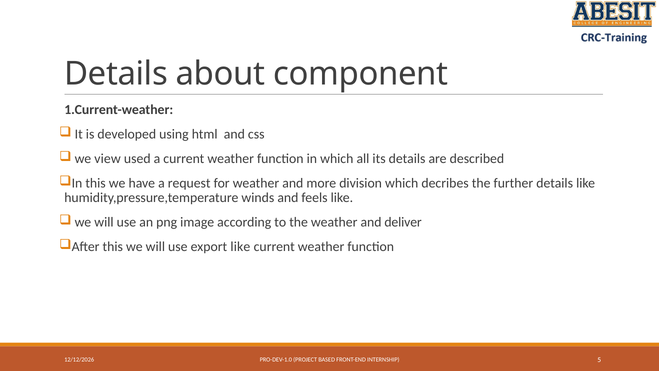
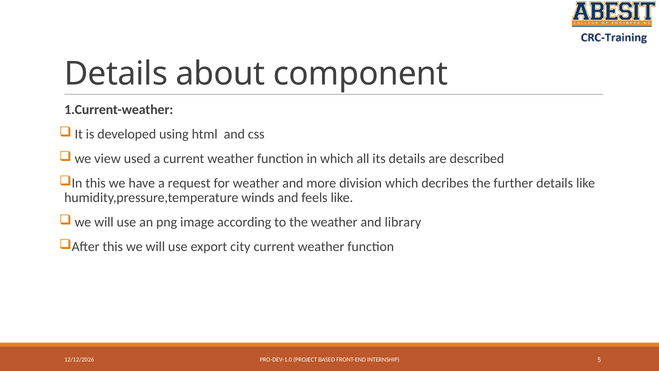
deliver: deliver -> library
export like: like -> city
